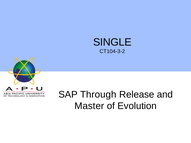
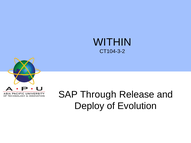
SINGLE: SINGLE -> WITHIN
Master: Master -> Deploy
